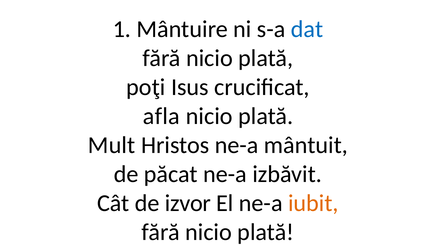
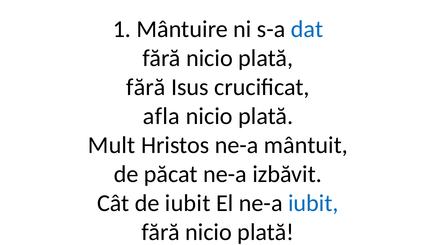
poţi at (146, 87): poţi -> fără
de izvor: izvor -> iubit
iubit at (313, 204) colour: orange -> blue
